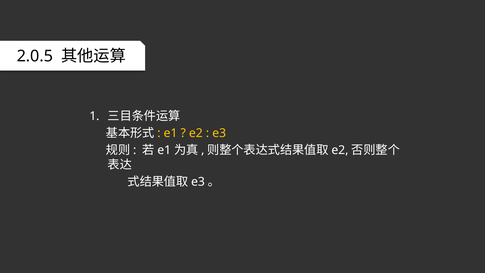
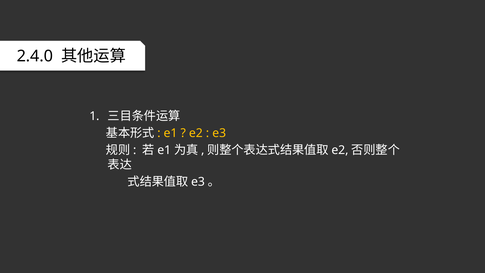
2.0.5: 2.0.5 -> 2.4.0
